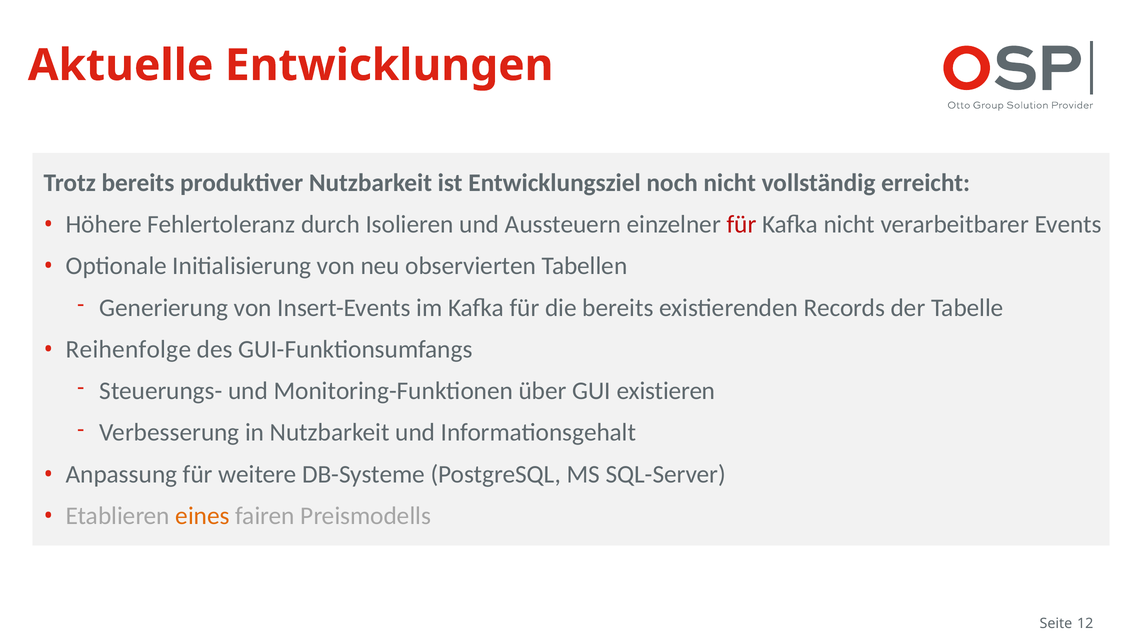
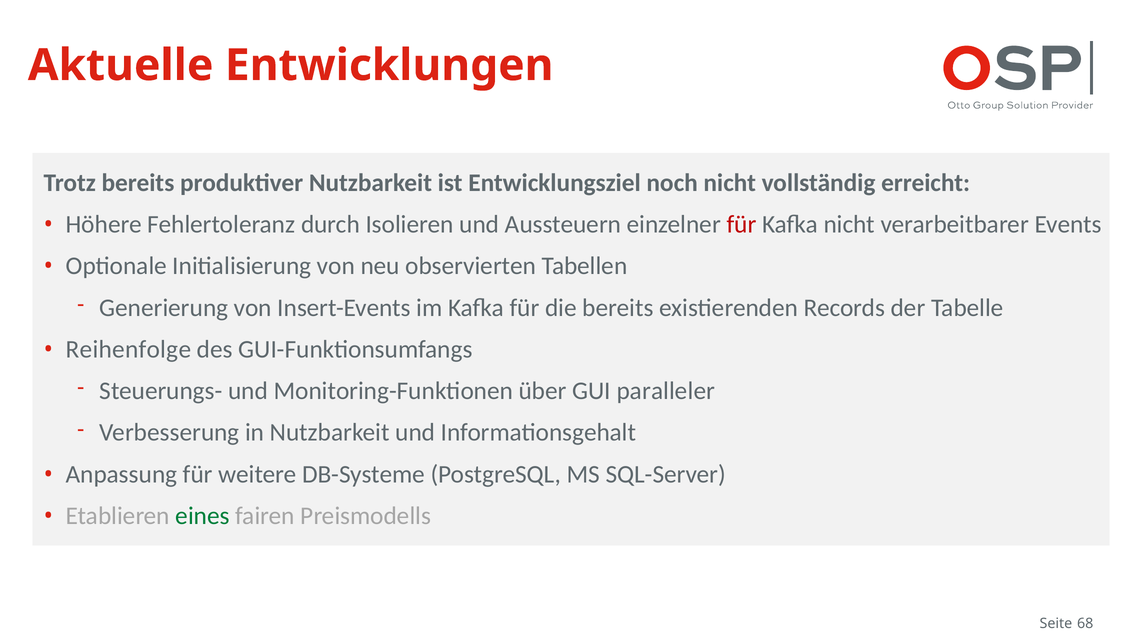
existieren: existieren -> paralleler
eines colour: orange -> green
12: 12 -> 68
